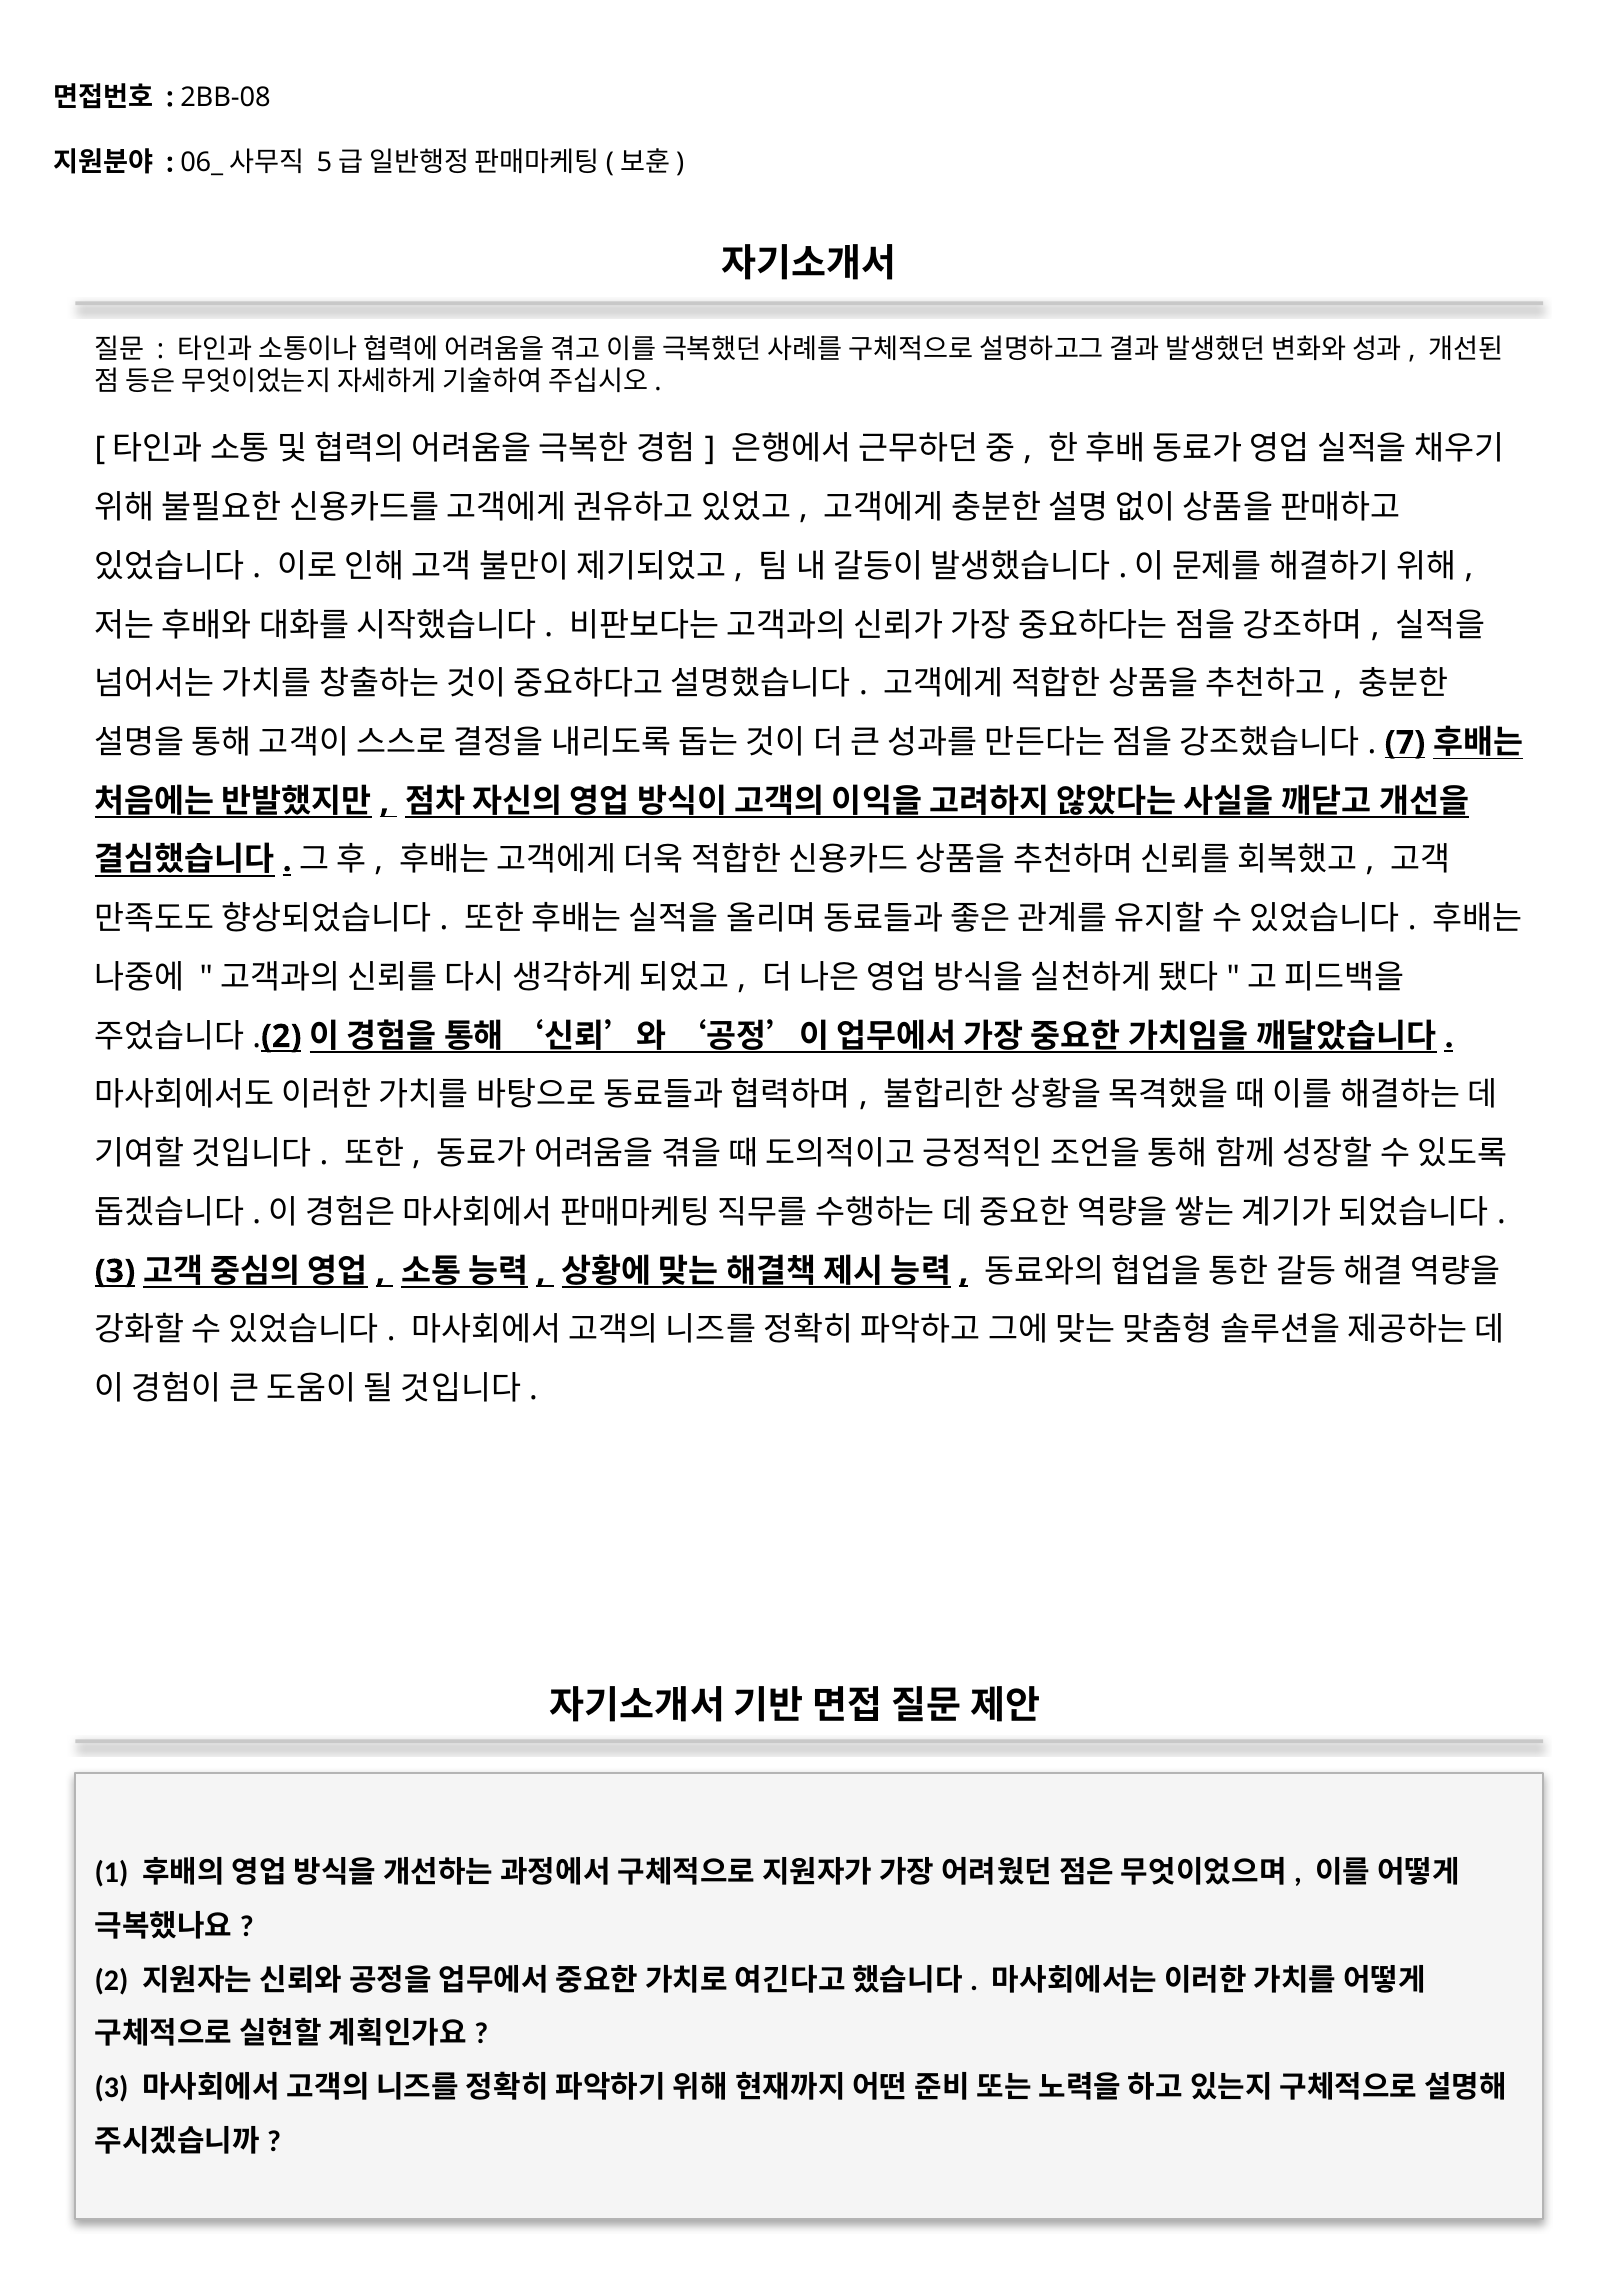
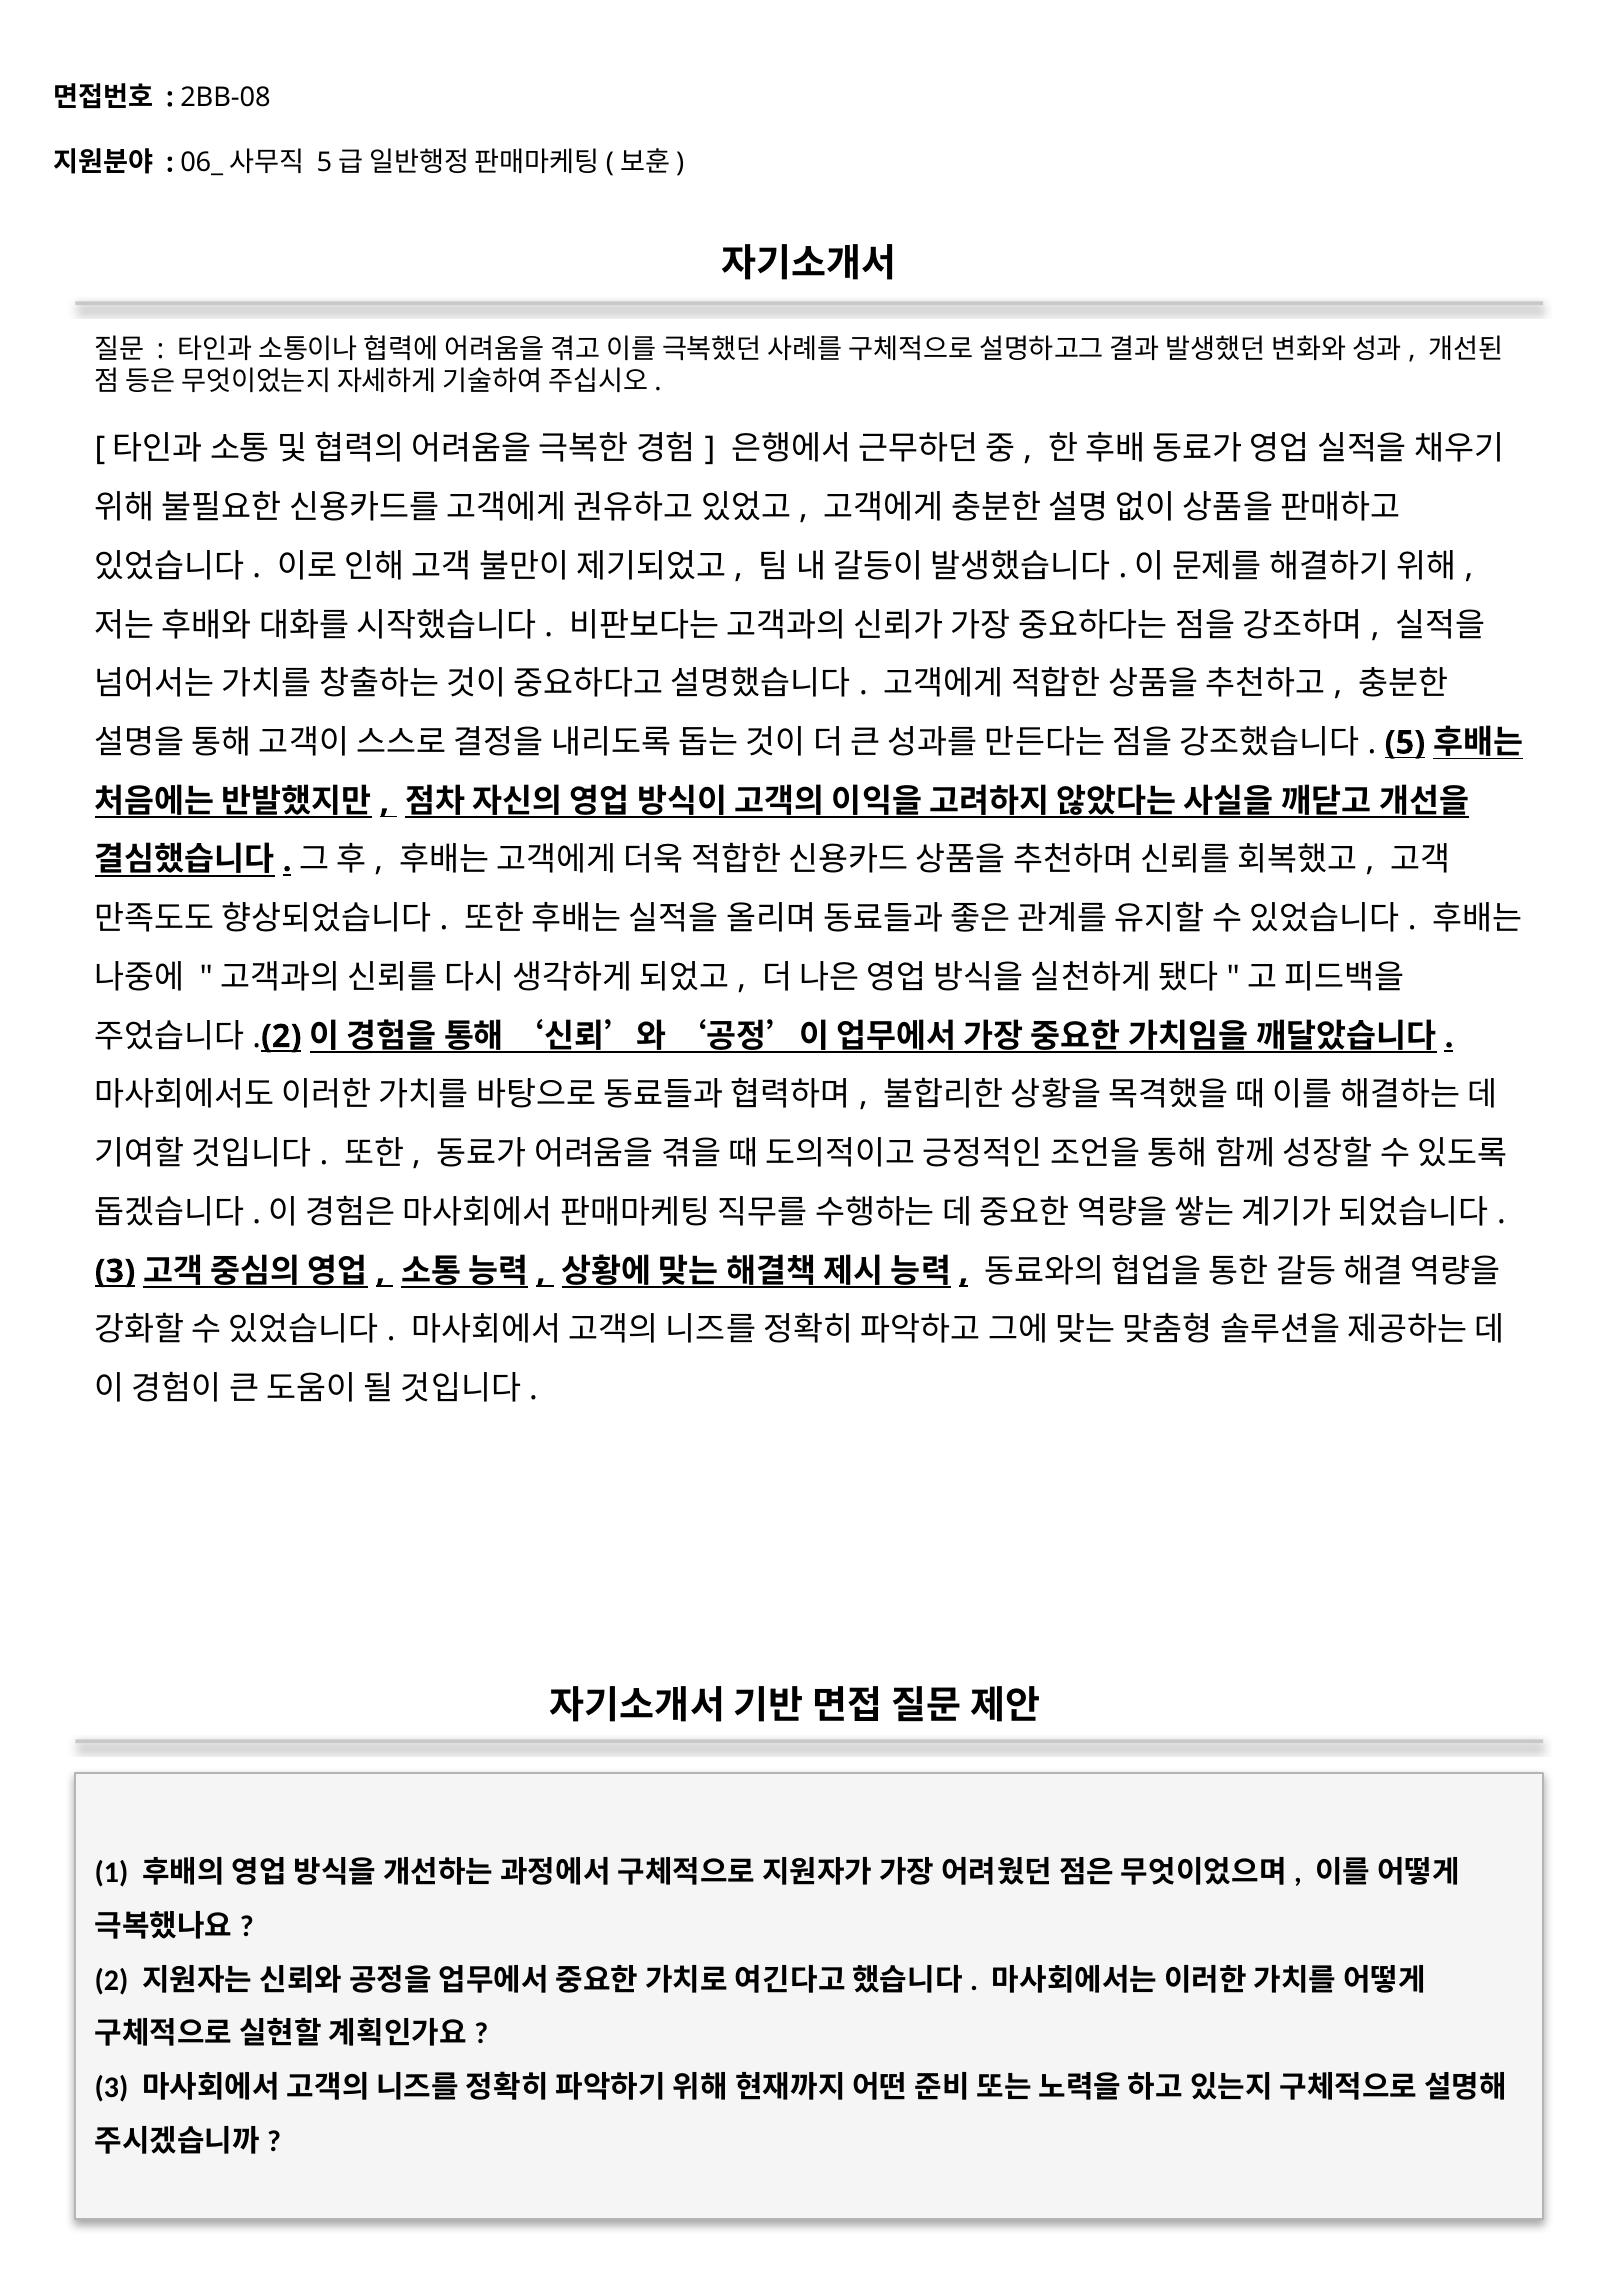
7: 7 -> 5
